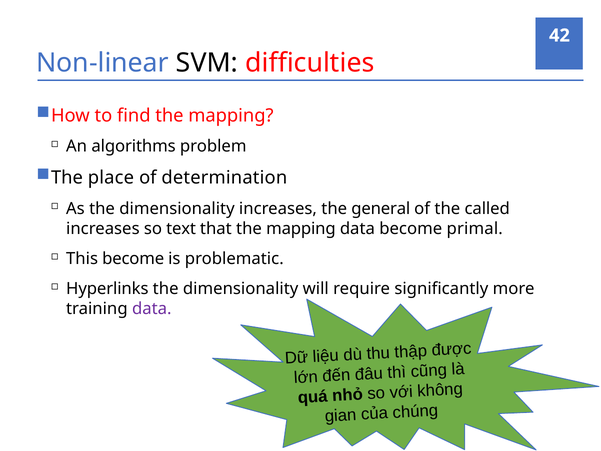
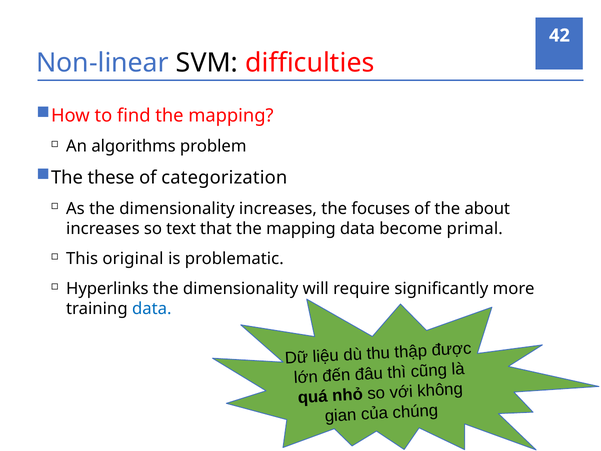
place: place -> these
determination: determination -> categorization
general: general -> focuses
called: called -> about
This become: become -> original
data at (152, 309) colour: purple -> blue
